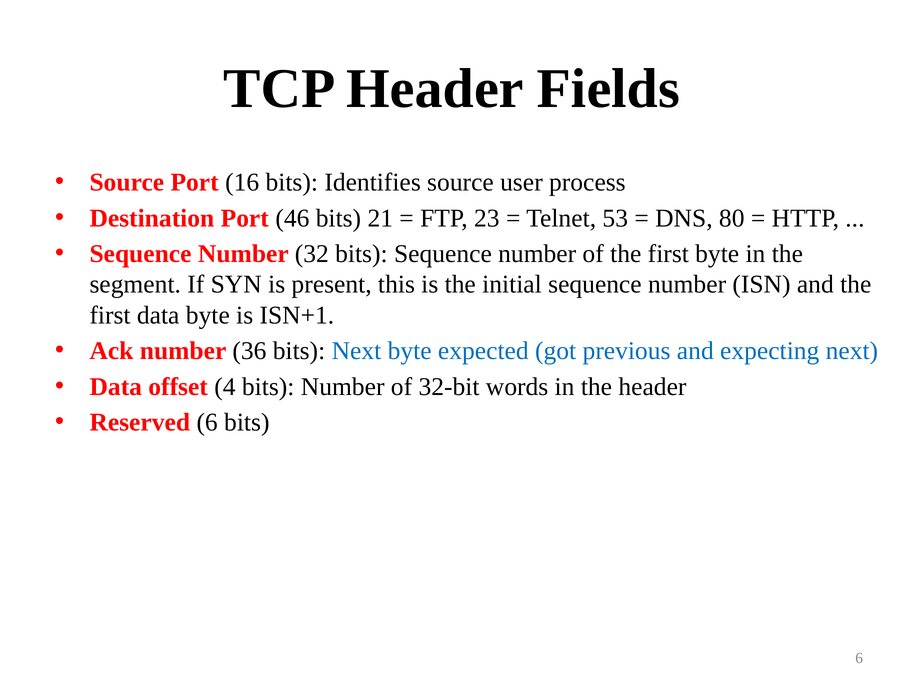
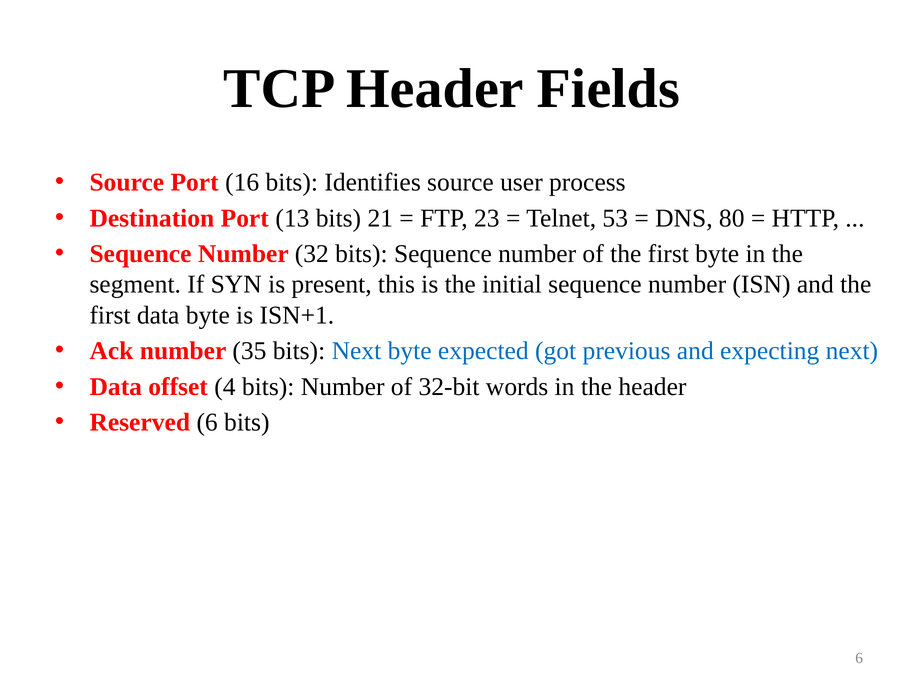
46: 46 -> 13
36: 36 -> 35
